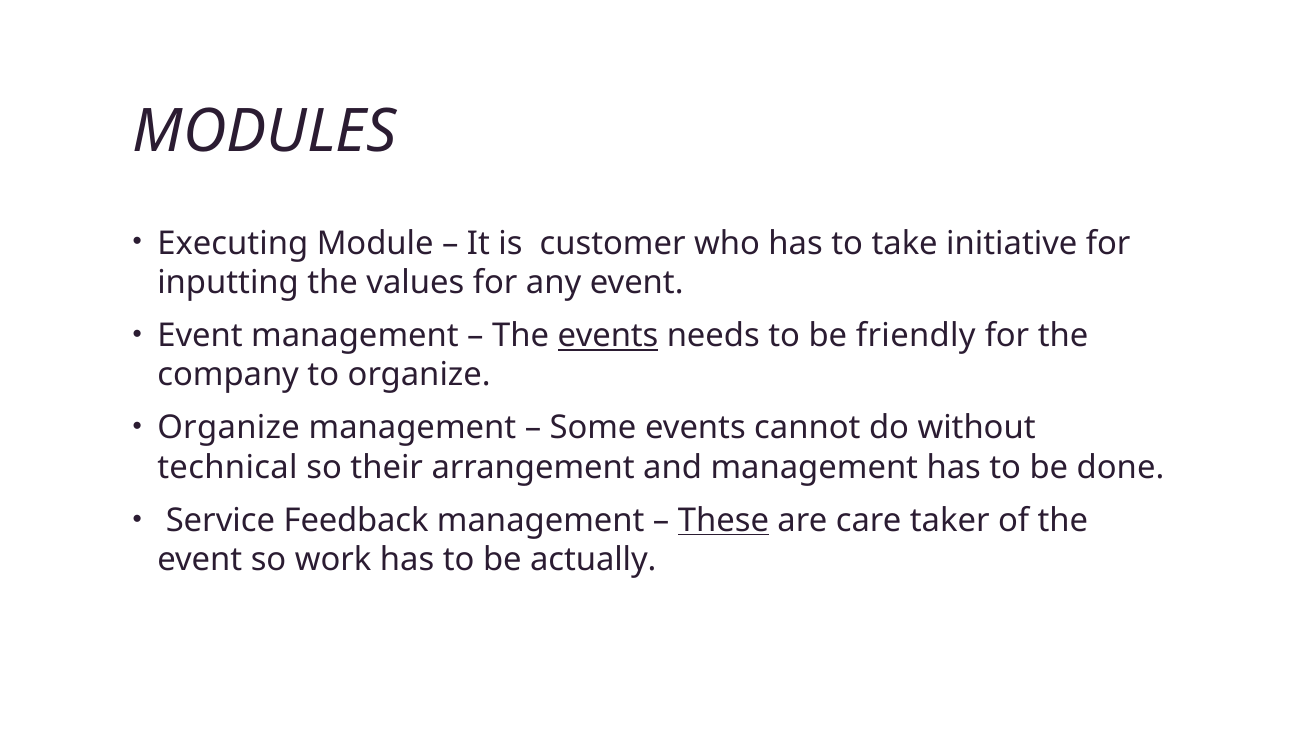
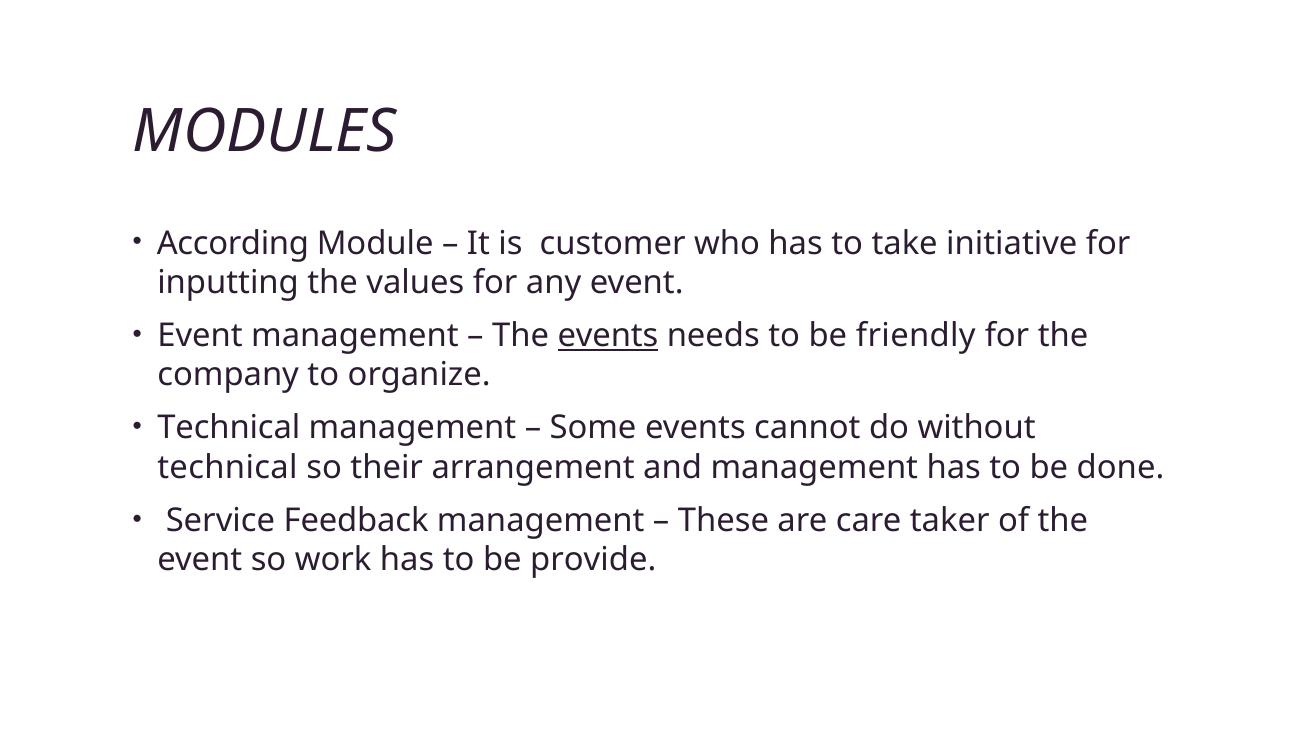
Executing: Executing -> According
Organize at (229, 428): Organize -> Technical
These underline: present -> none
actually: actually -> provide
